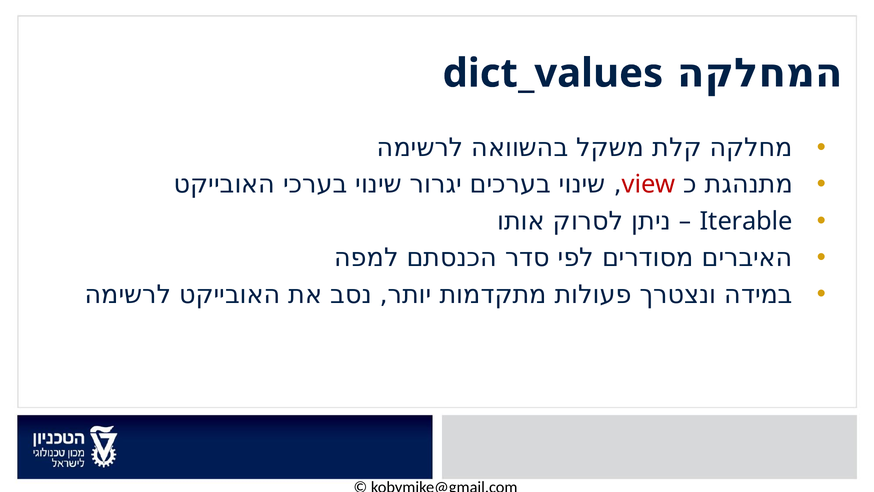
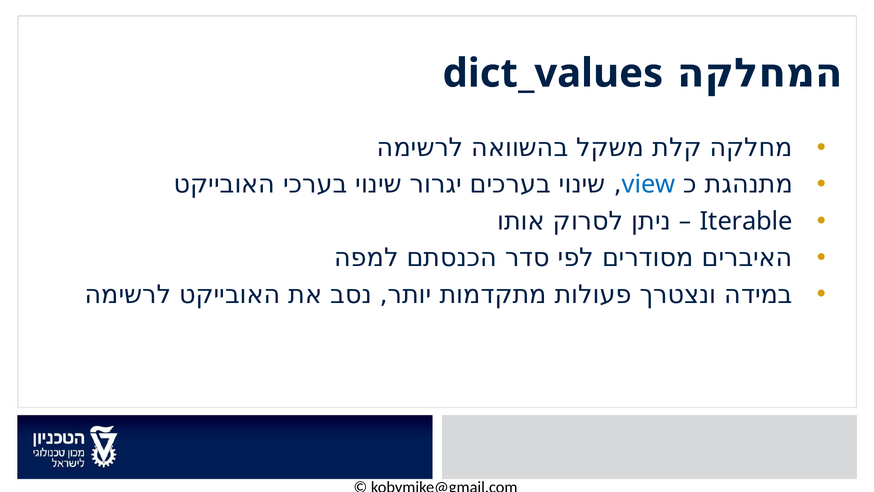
view colour: red -> blue
